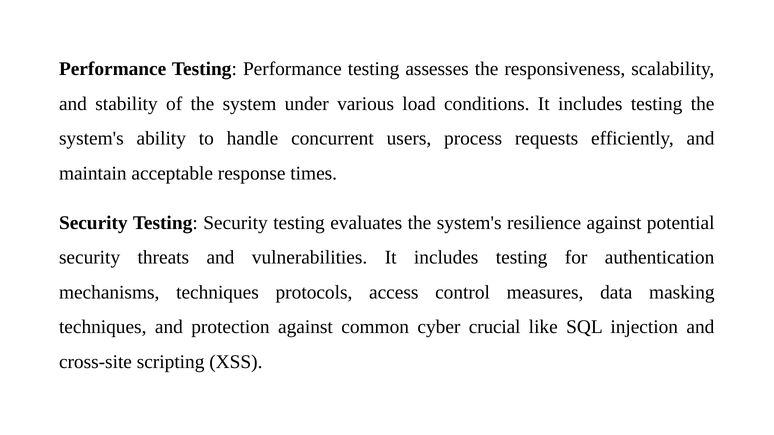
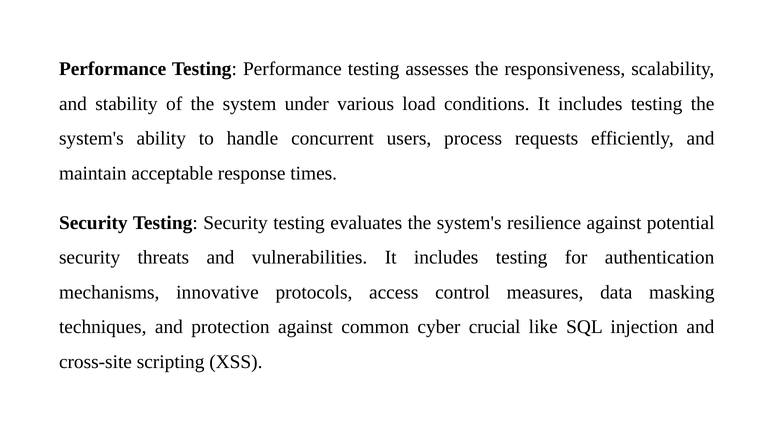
mechanisms techniques: techniques -> innovative
